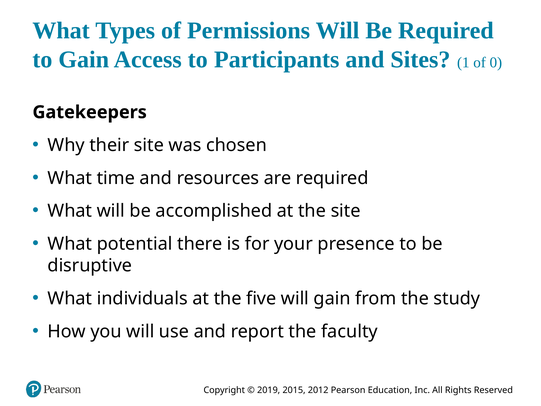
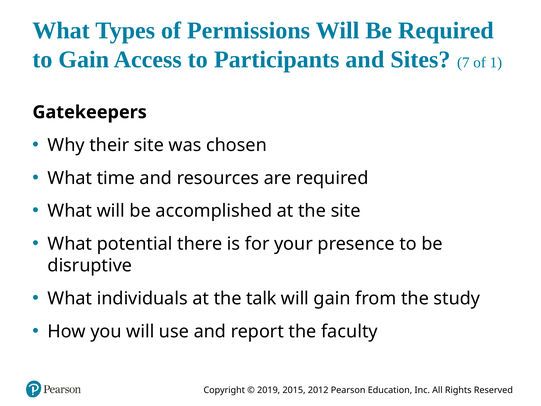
1: 1 -> 7
0: 0 -> 1
five: five -> talk
